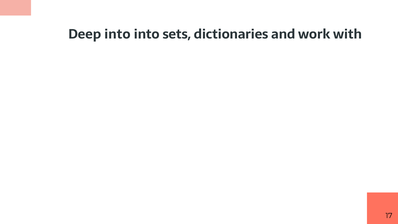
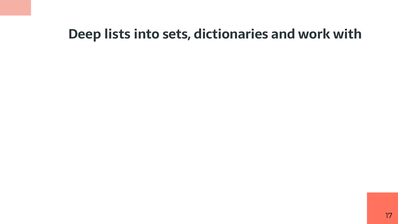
Deep into: into -> lists
